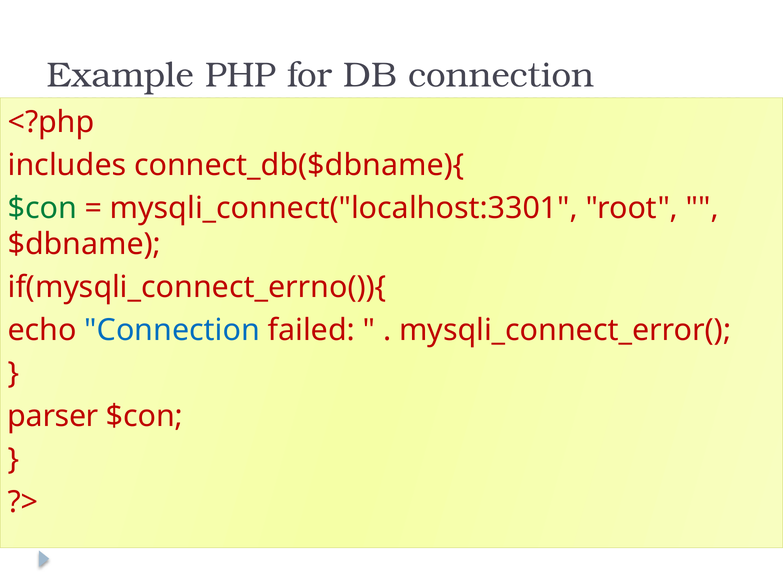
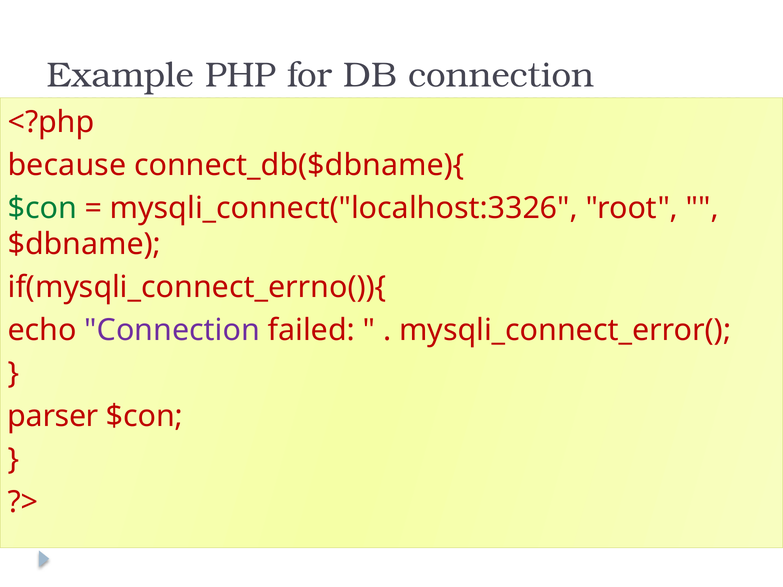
includes: includes -> because
mysqli_connect("localhost:3301: mysqli_connect("localhost:3301 -> mysqli_connect("localhost:3326
Connection at (172, 331) colour: blue -> purple
